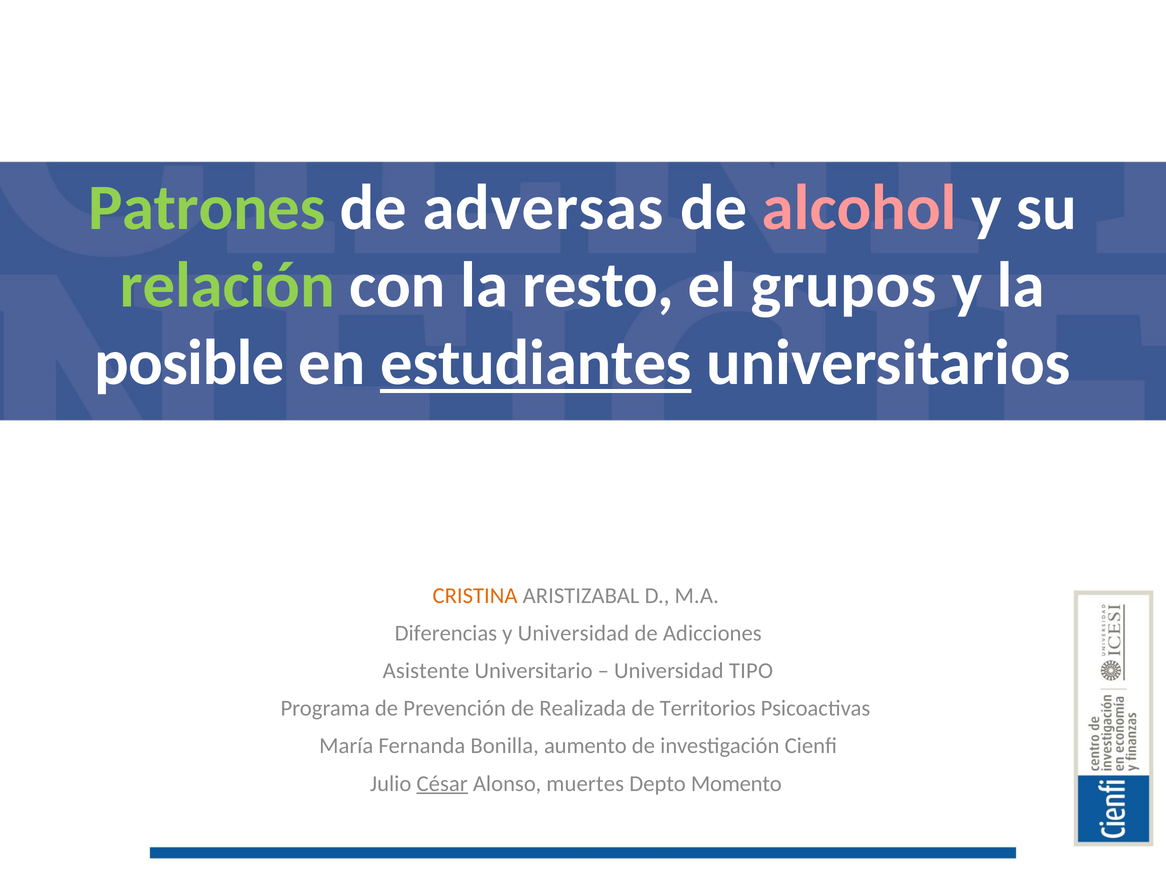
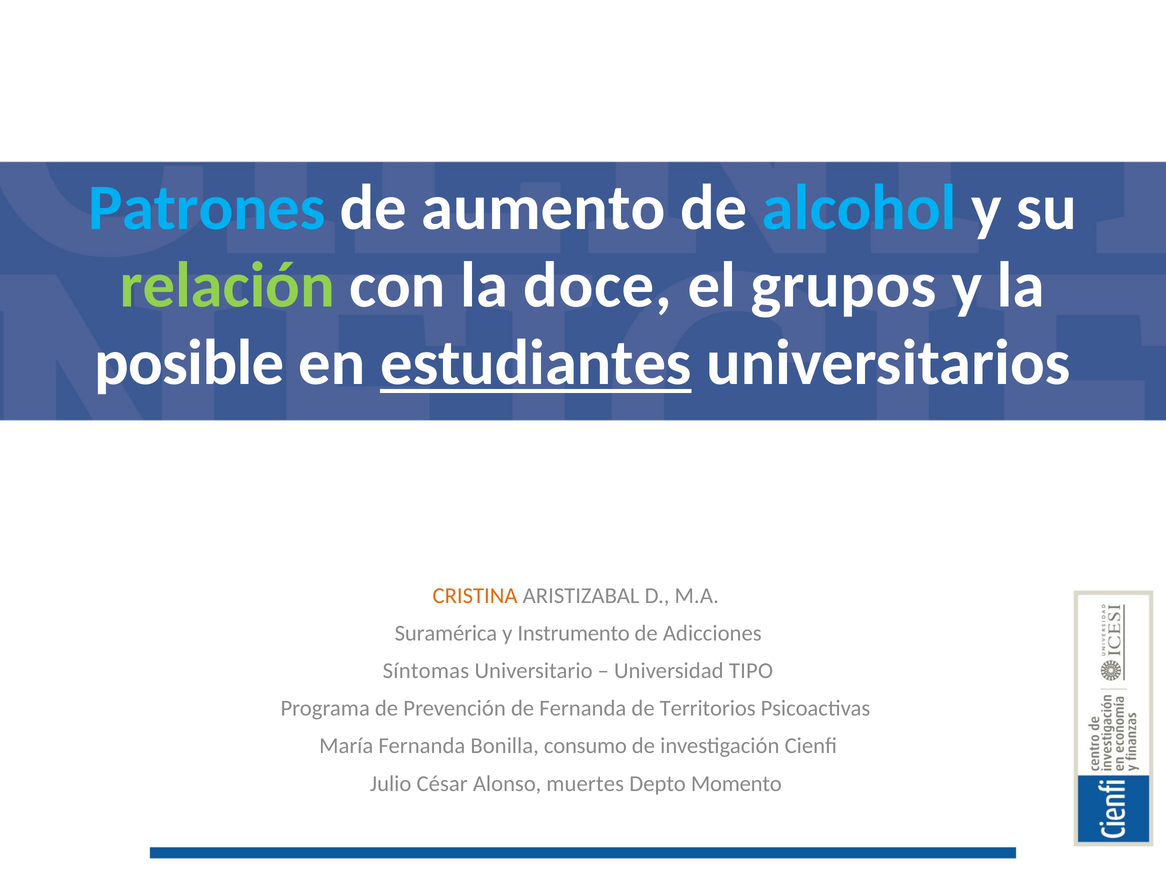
Patrones colour: light green -> light blue
adversas: adversas -> aumento
alcohol colour: pink -> light blue
resto: resto -> doce
Diferencias: Diferencias -> Suramérica
y Universidad: Universidad -> Instrumento
Asistente: Asistente -> Síntomas
de Realizada: Realizada -> Fernanda
aumento: aumento -> consumo
César underline: present -> none
